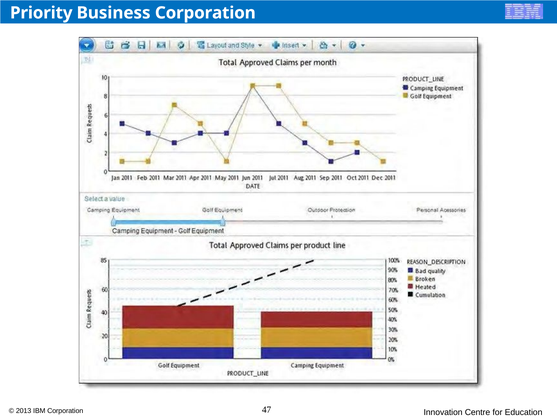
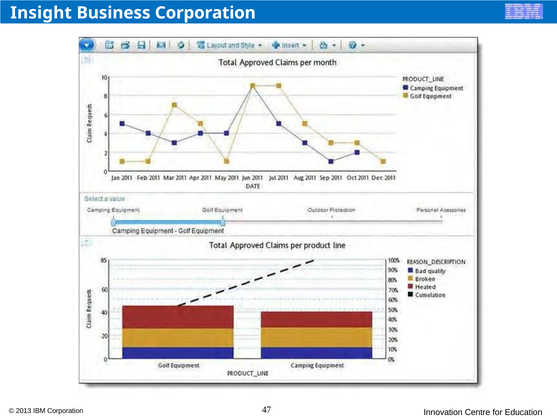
Priority: Priority -> Insight
